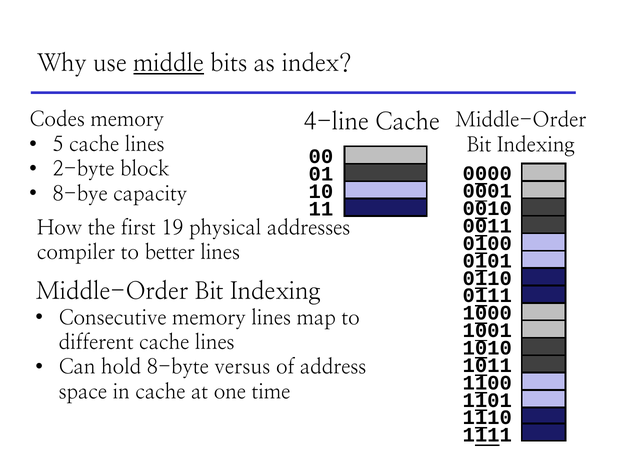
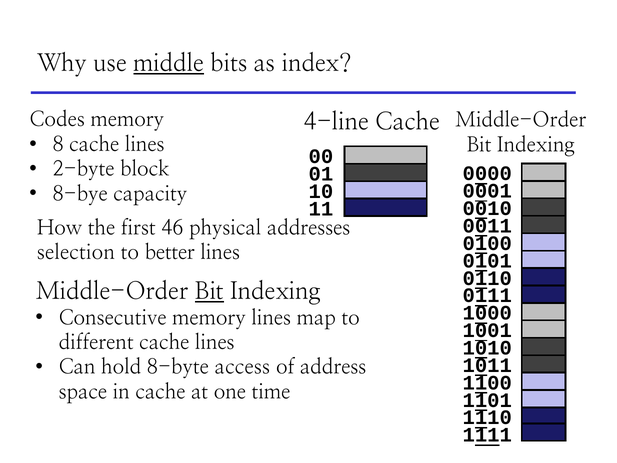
5: 5 -> 8
19: 19 -> 46
compiler: compiler -> selection
Bit at (209, 291) underline: none -> present
versus: versus -> access
